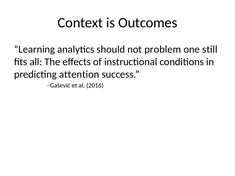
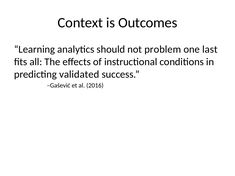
still: still -> last
attention: attention -> validated
